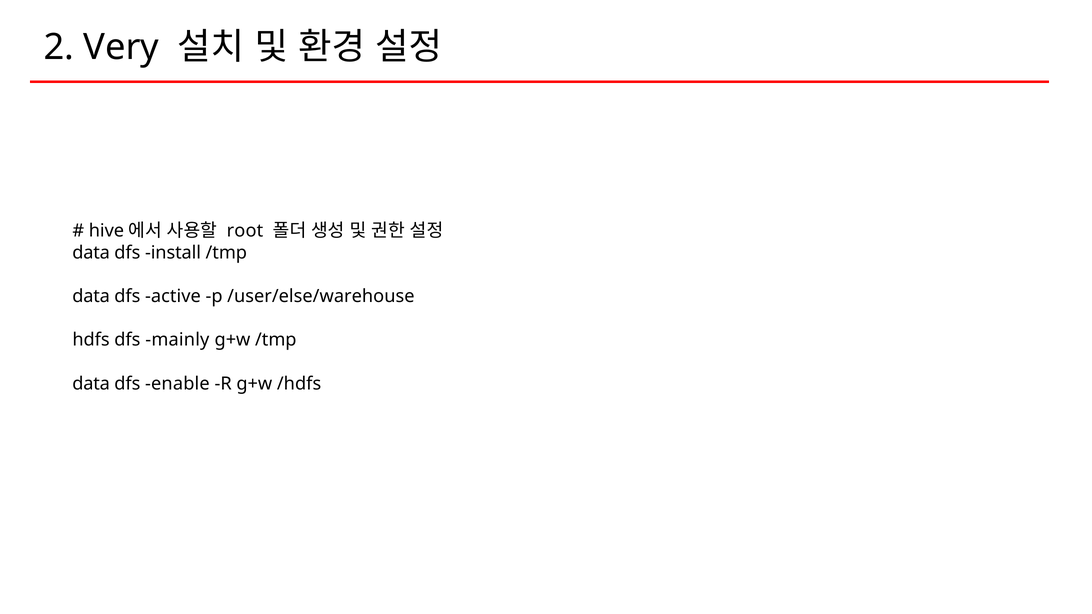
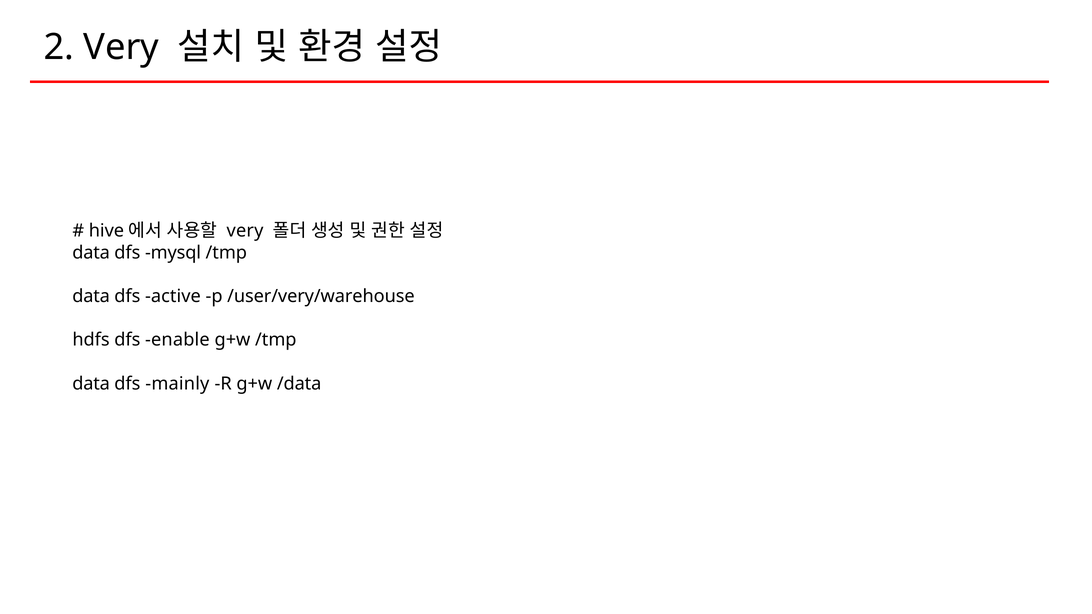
root at (245, 231): root -> very
install: install -> mysql
/user/else/warehouse: /user/else/warehouse -> /user/very/warehouse
mainly: mainly -> enable
enable: enable -> mainly
/hdfs: /hdfs -> /data
